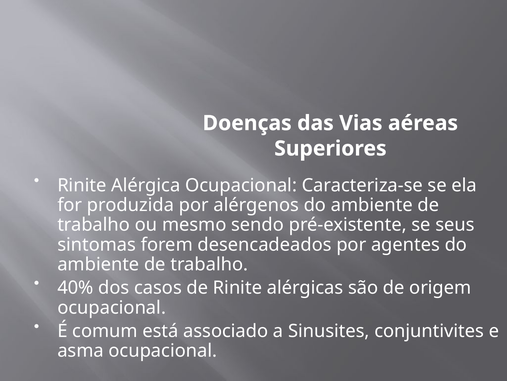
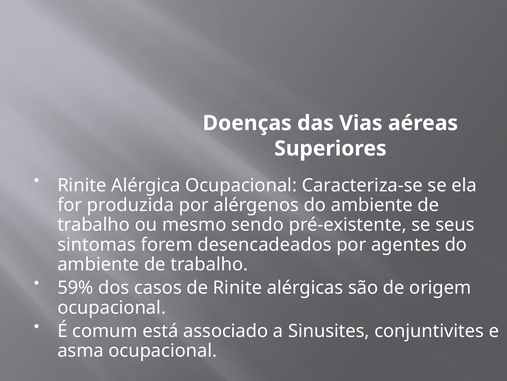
40%: 40% -> 59%
